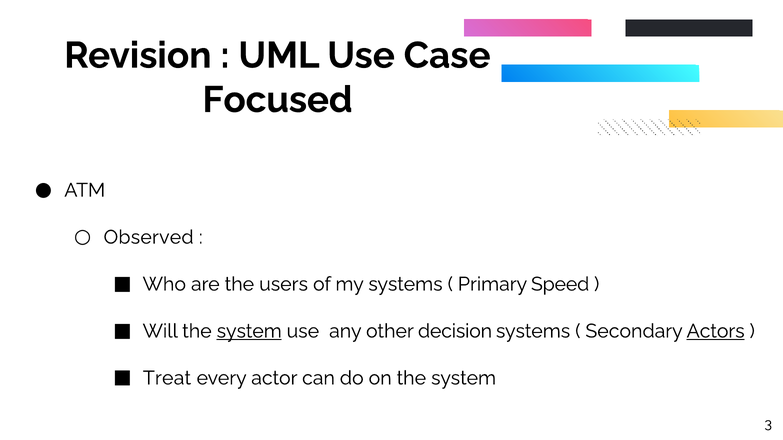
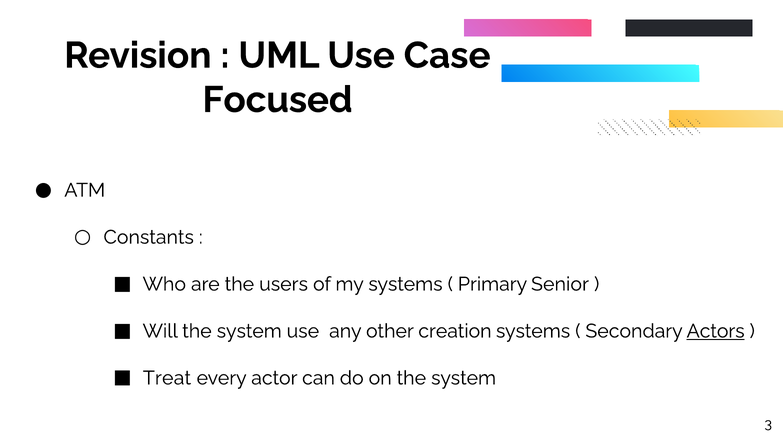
Observed: Observed -> Constants
Speed: Speed -> Senior
system at (249, 331) underline: present -> none
decision: decision -> creation
